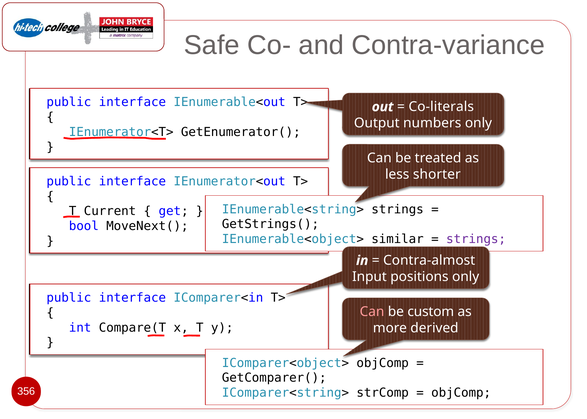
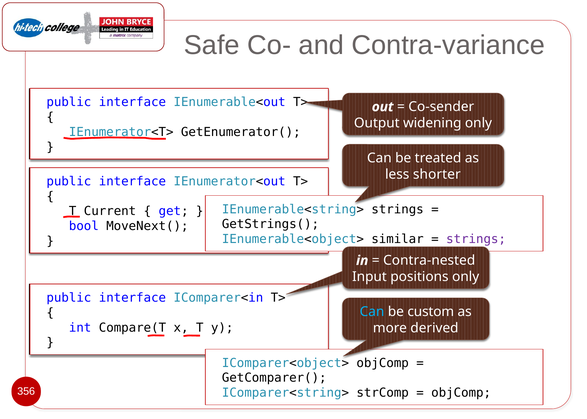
Co-literals: Co-literals -> Co-sender
numbers: numbers -> widening
Contra-almost: Contra-almost -> Contra-nested
Can at (372, 312) colour: pink -> light blue
